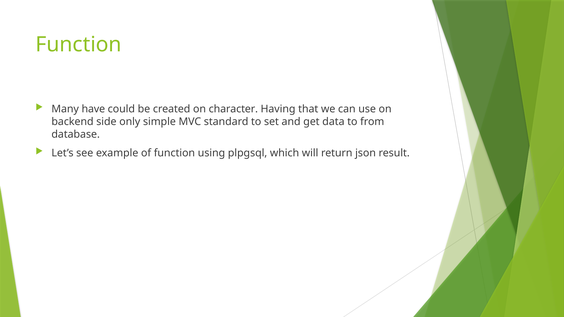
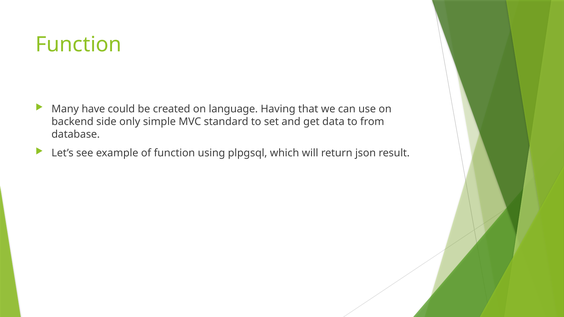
character: character -> language
